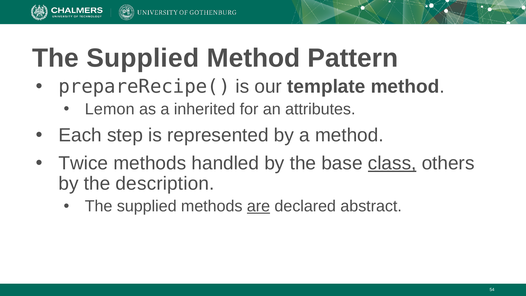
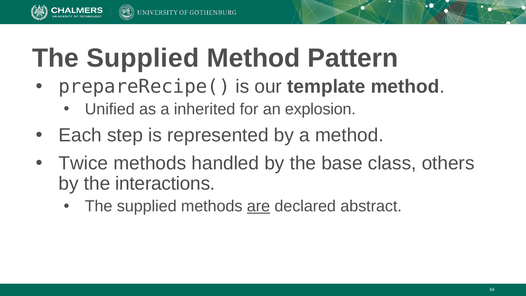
Lemon: Lemon -> Unified
attributes: attributes -> explosion
class underline: present -> none
description: description -> interactions
